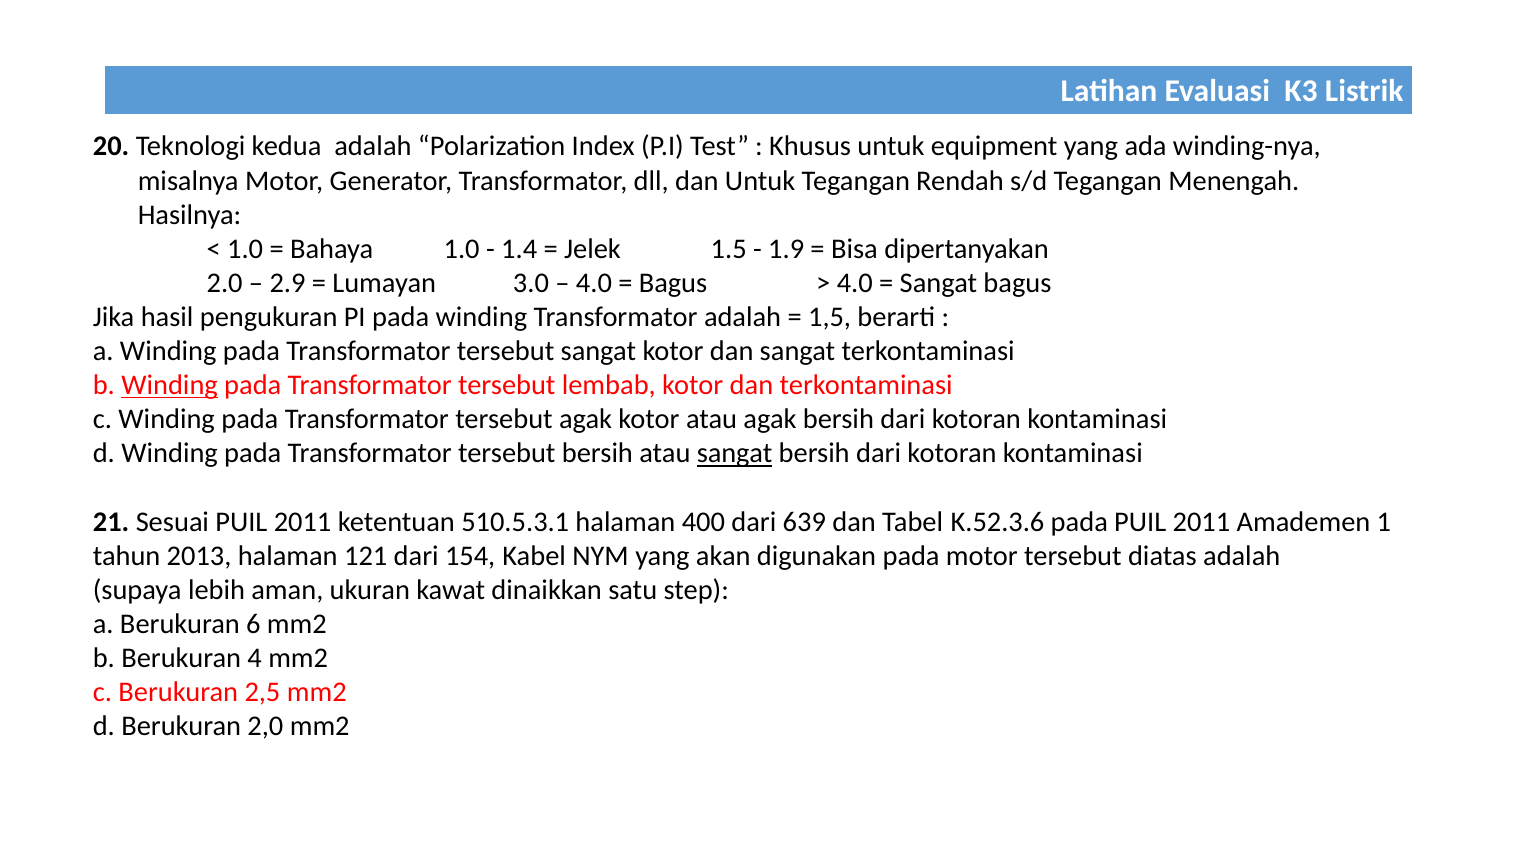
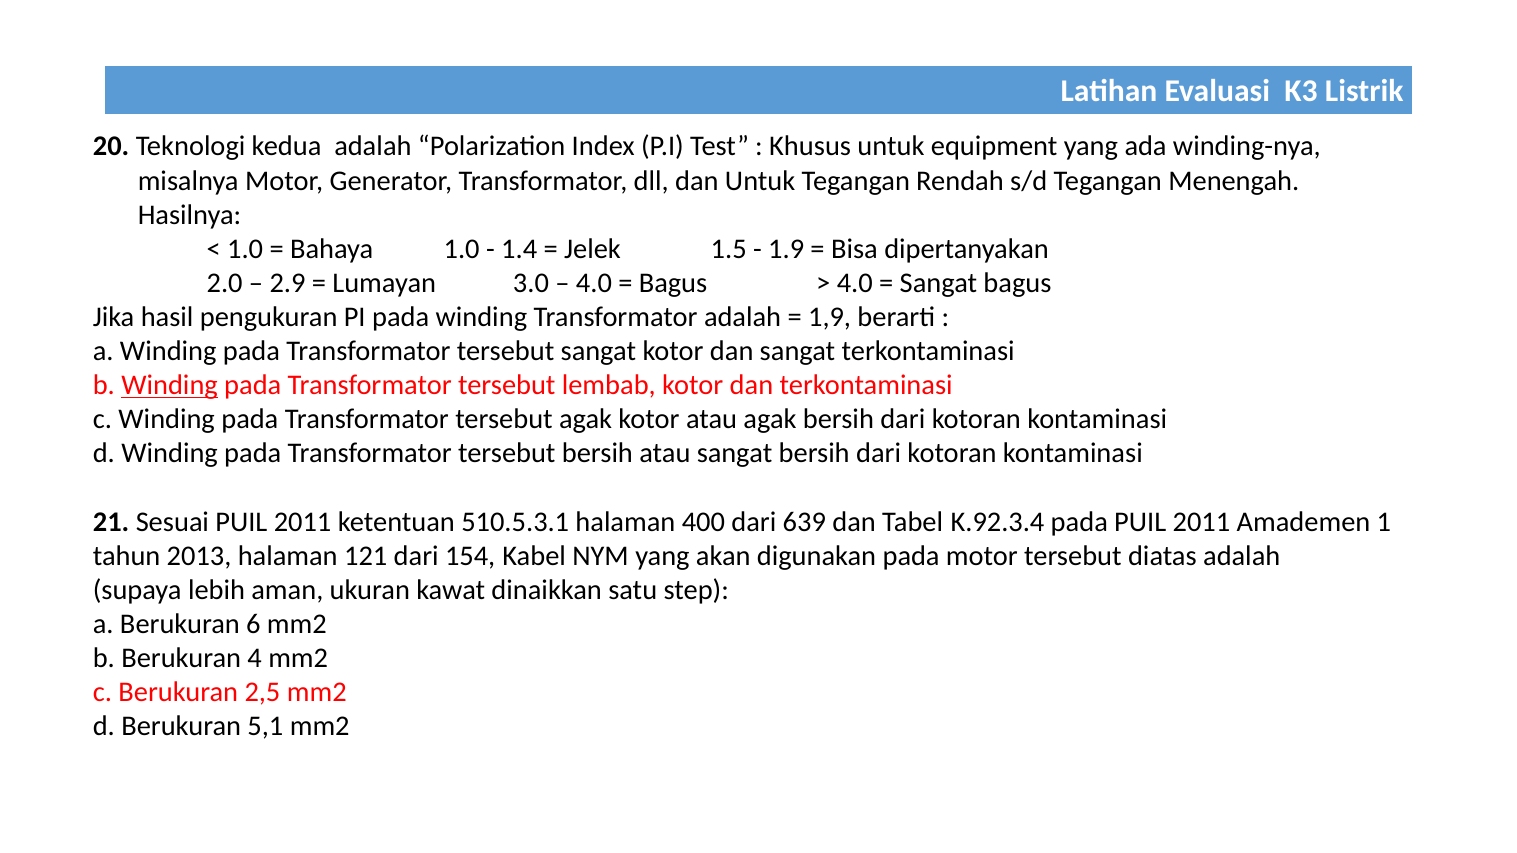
1,5: 1,5 -> 1,9
sangat at (735, 454) underline: present -> none
K.52.3.6: K.52.3.6 -> K.92.3.4
2,0: 2,0 -> 5,1
